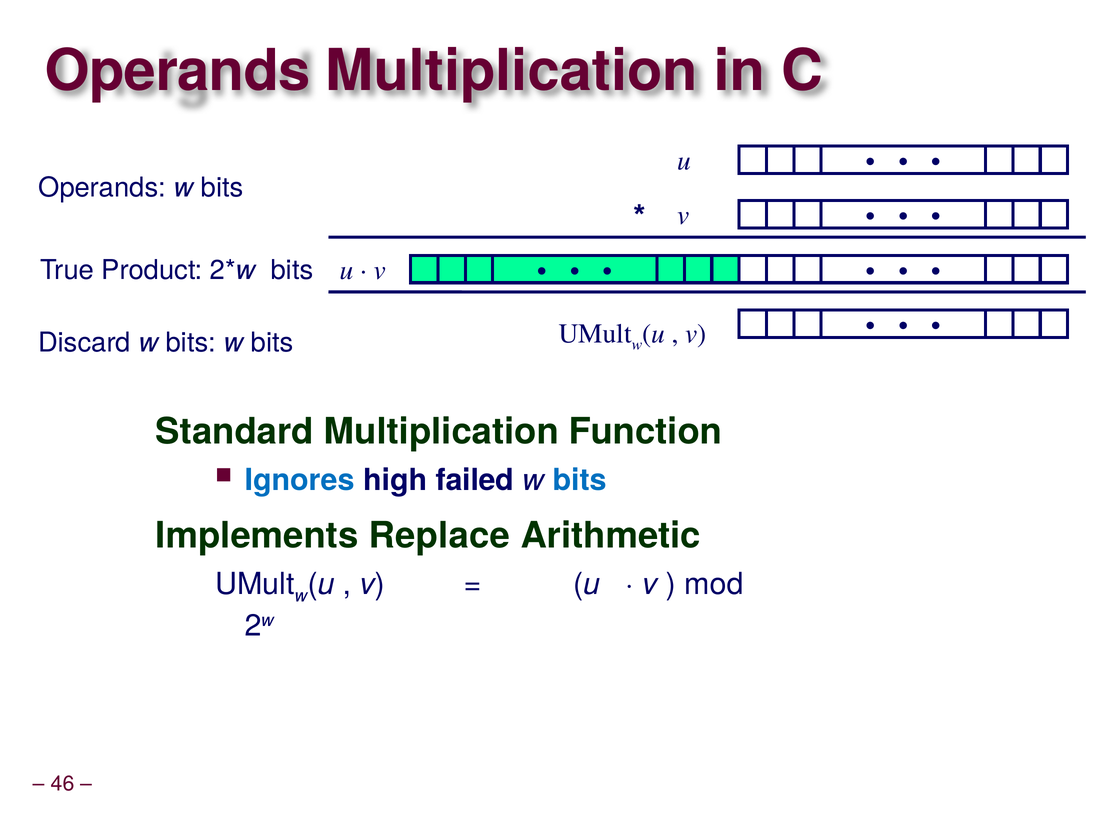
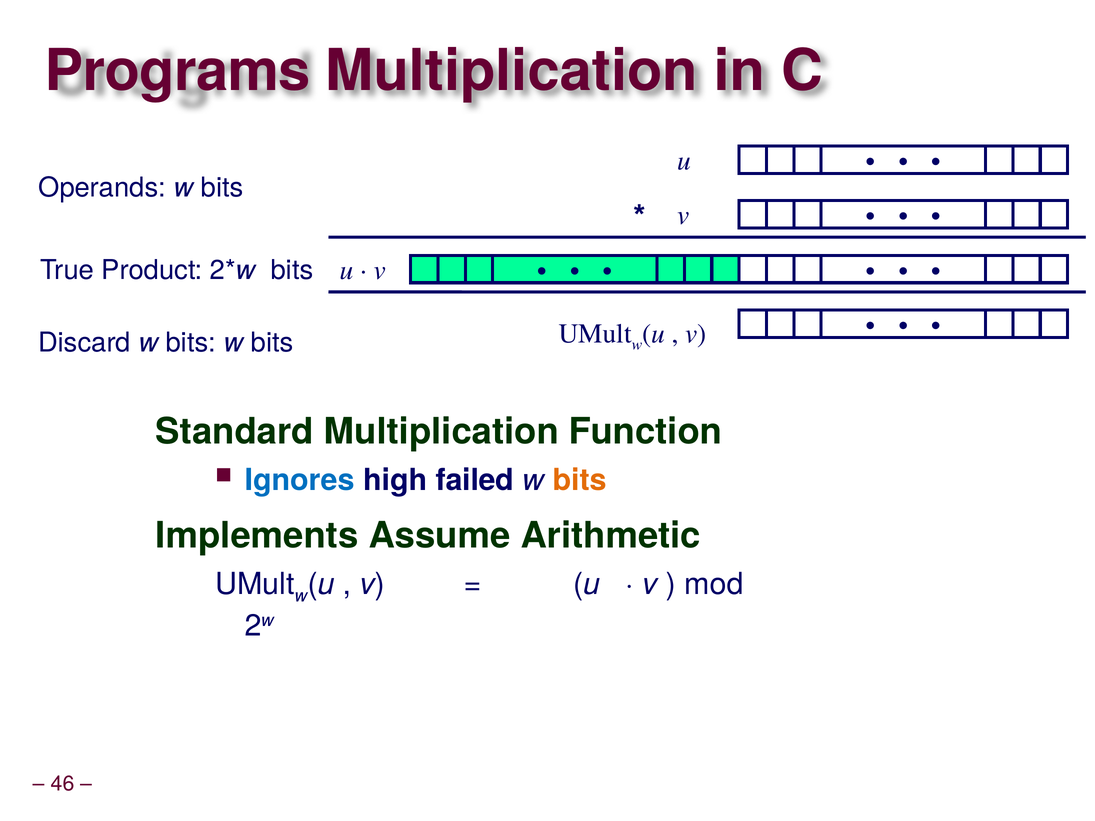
Operands at (178, 71): Operands -> Programs
bits at (580, 480) colour: blue -> orange
Replace: Replace -> Assume
